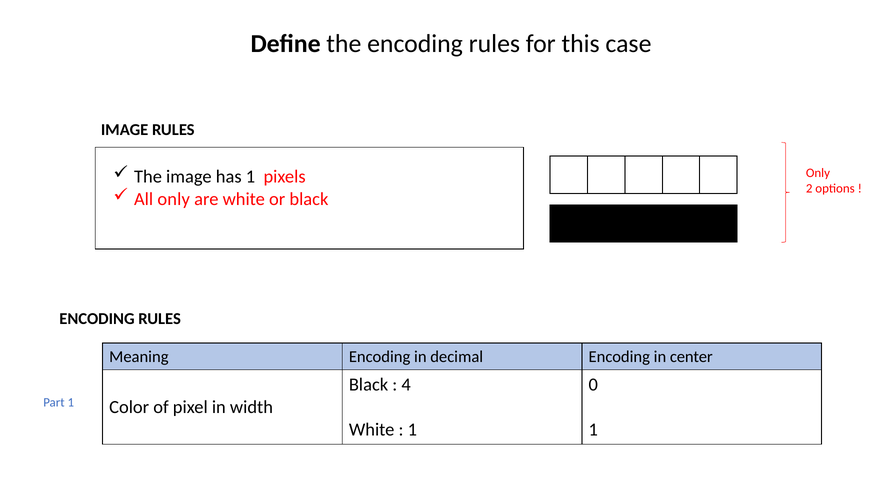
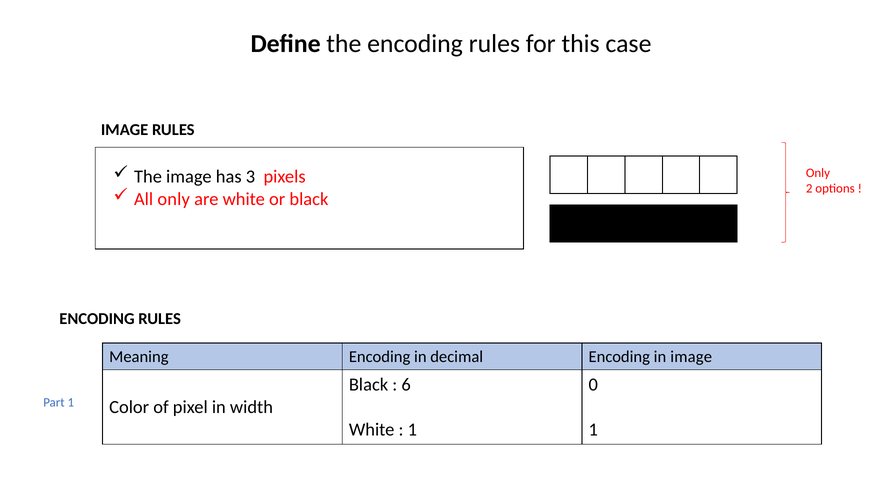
has 1: 1 -> 3
in center: center -> image
4: 4 -> 6
